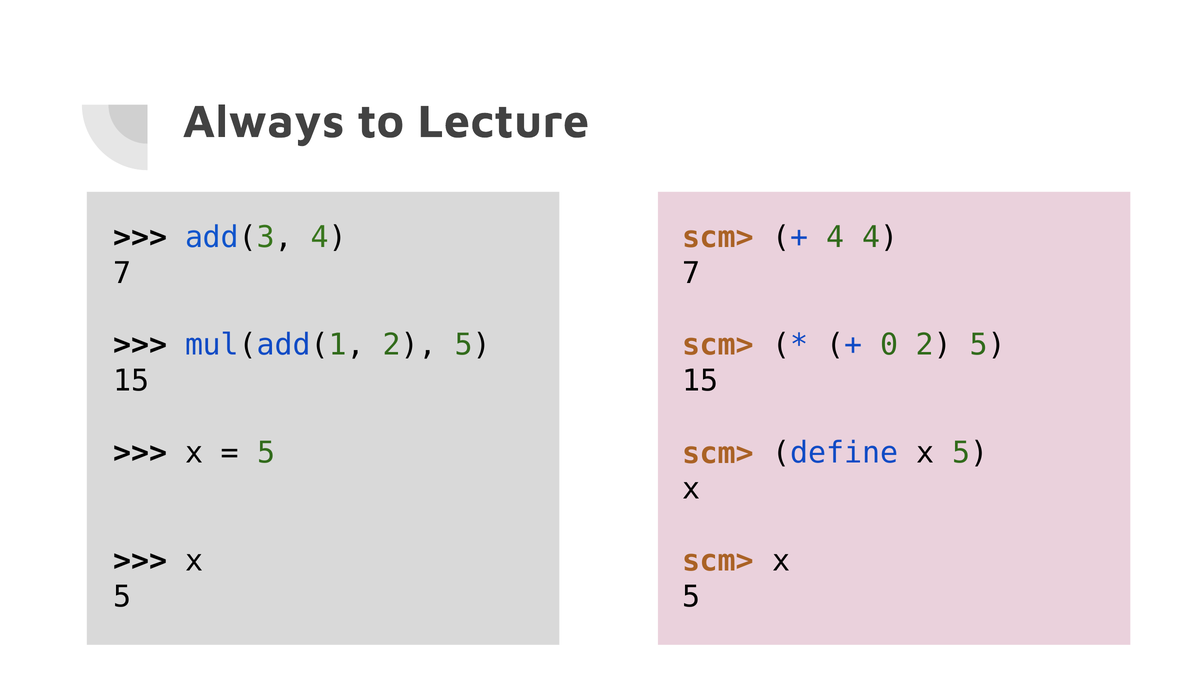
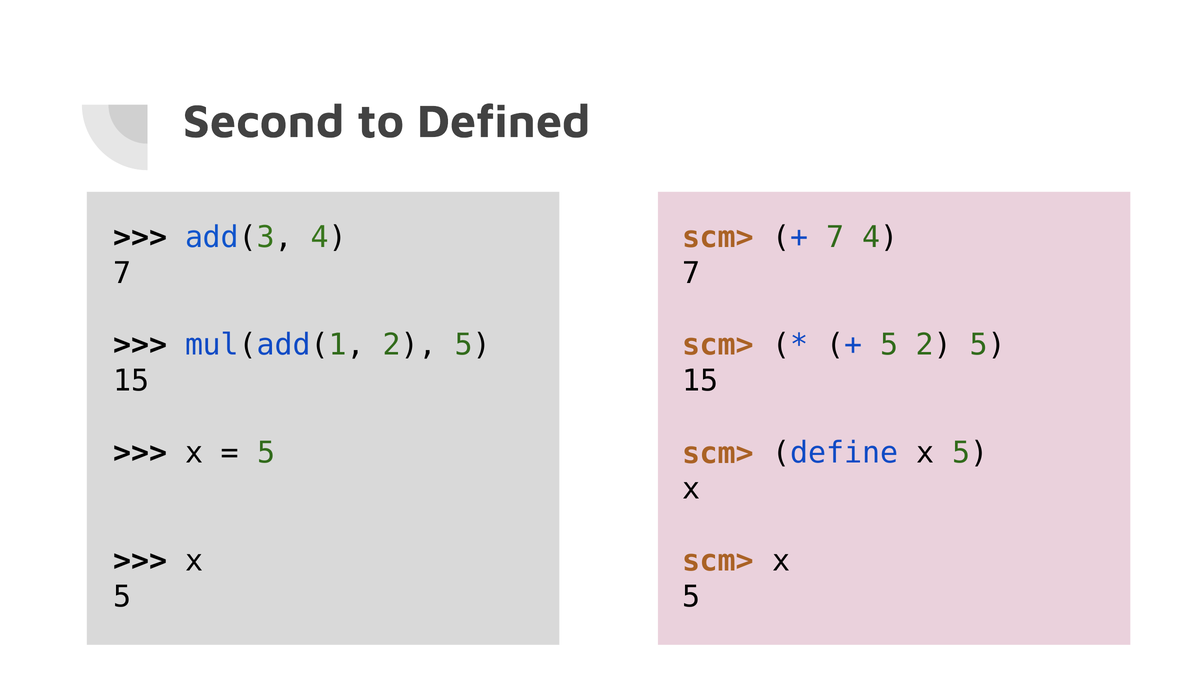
Always: Always -> Second
Lecture: Lecture -> Defined
4 at (835, 237): 4 -> 7
0 at (889, 345): 0 -> 5
